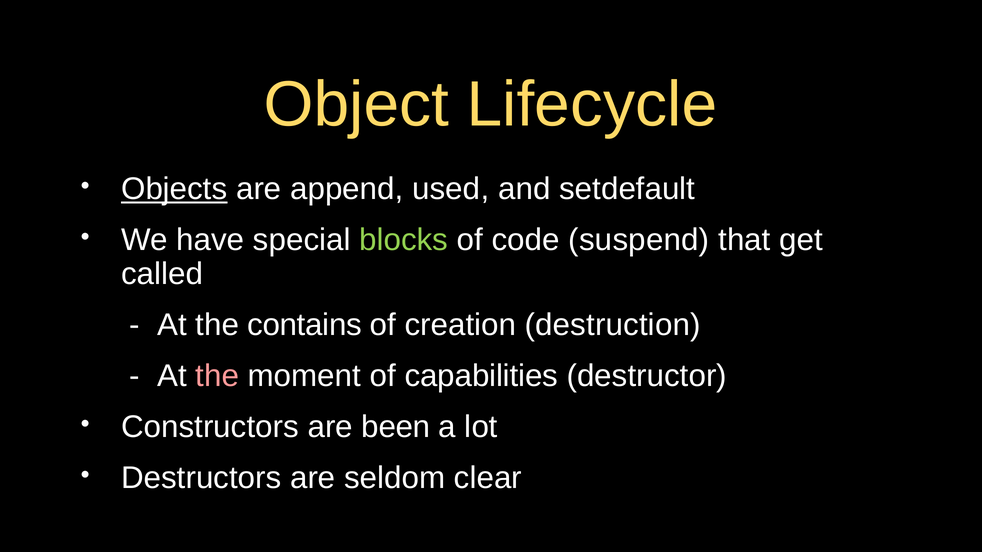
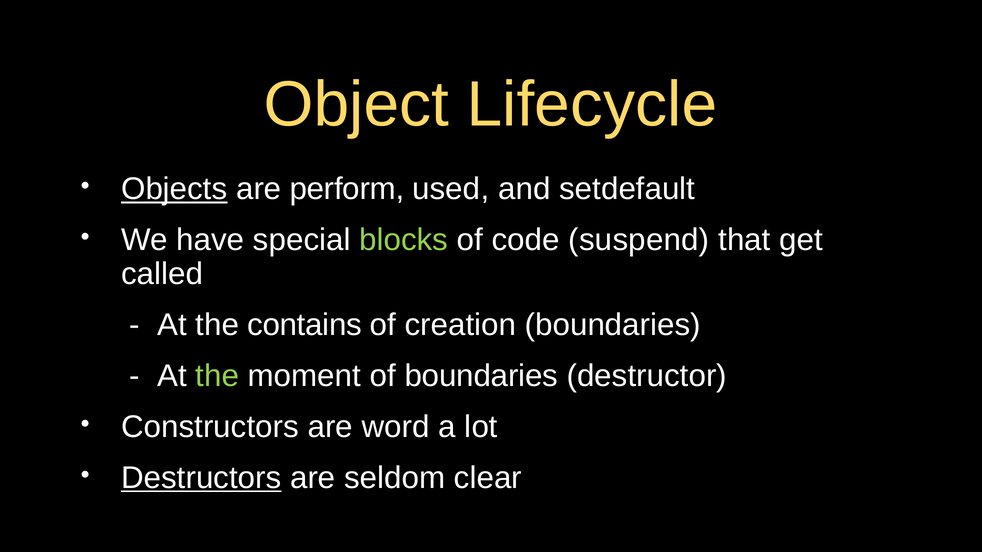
append: append -> perform
creation destruction: destruction -> boundaries
the at (217, 376) colour: pink -> light green
of capabilities: capabilities -> boundaries
been: been -> word
Destructors underline: none -> present
